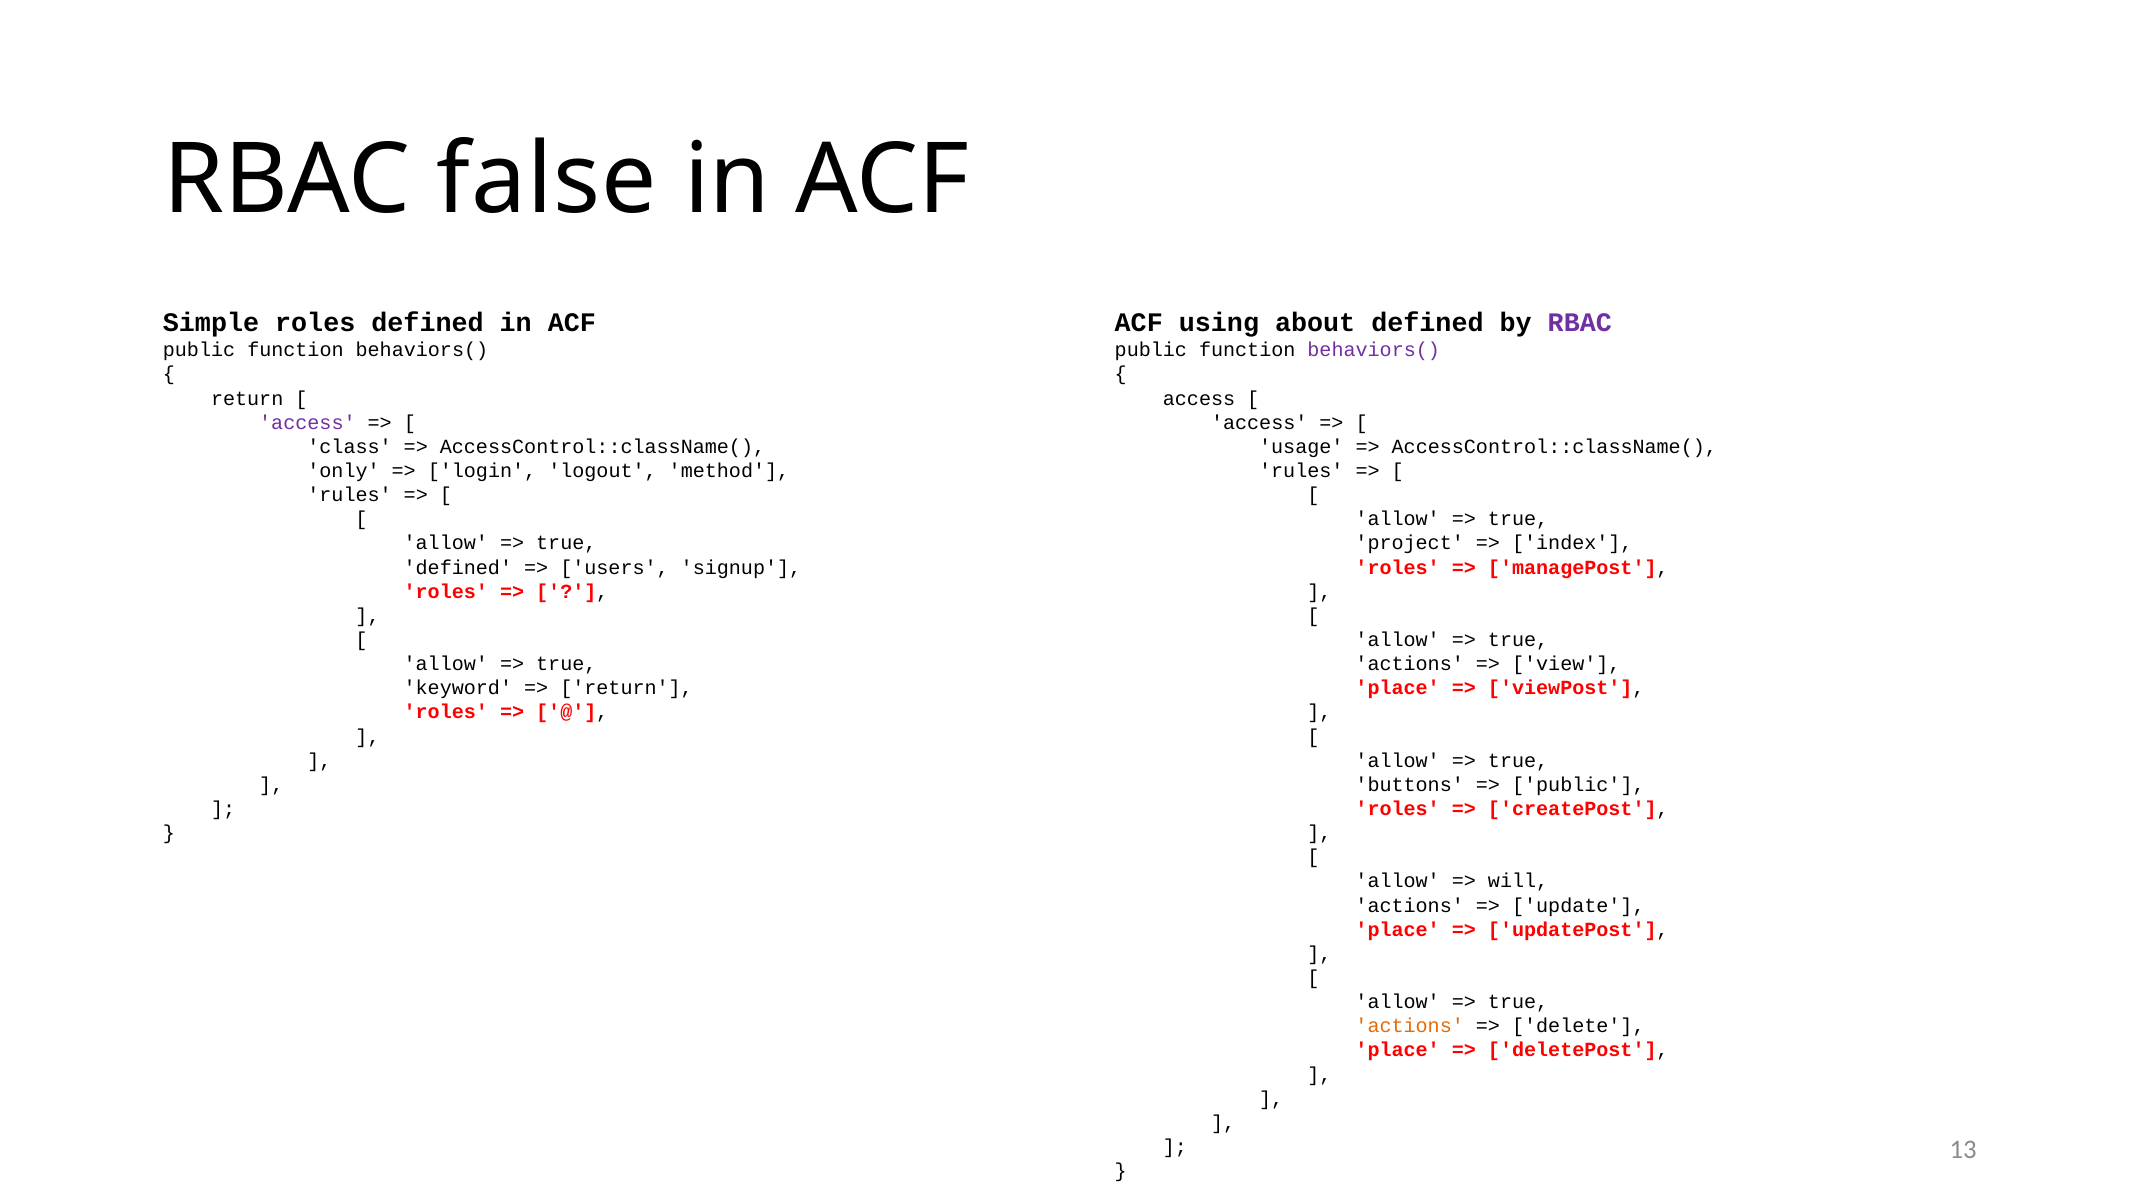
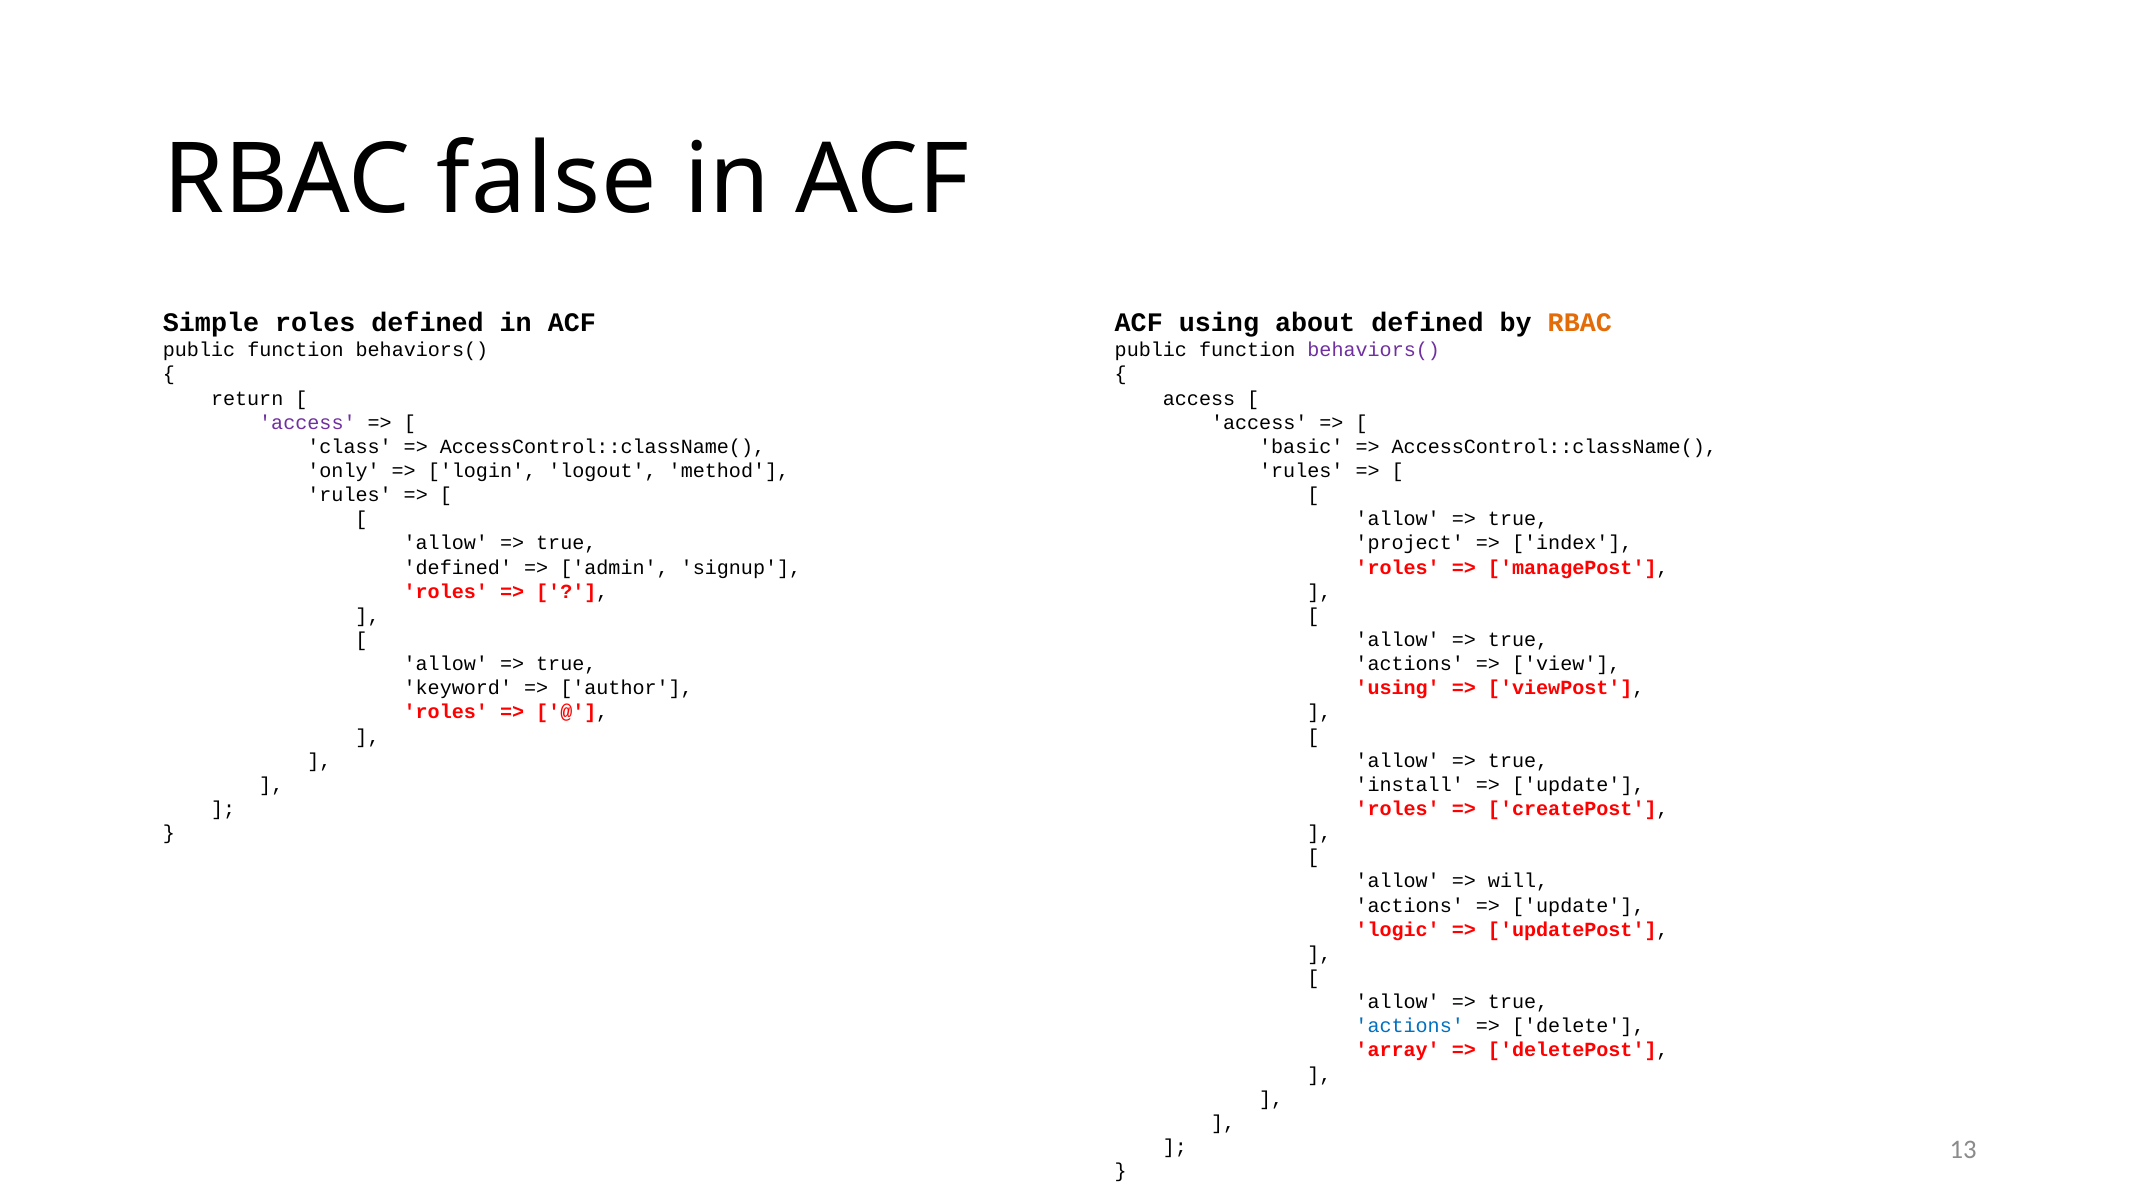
RBAC at (1580, 322) colour: purple -> orange
usage: usage -> basic
users: users -> admin
return at (627, 688): return -> author
place at (1398, 688): place -> using
buttons: buttons -> install
public at (1578, 785): public -> update
place at (1398, 929): place -> logic
actions at (1410, 1026) colour: orange -> blue
place at (1398, 1050): place -> array
